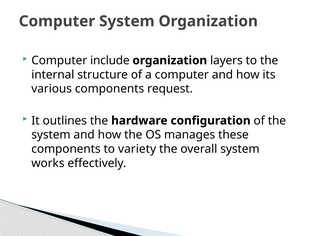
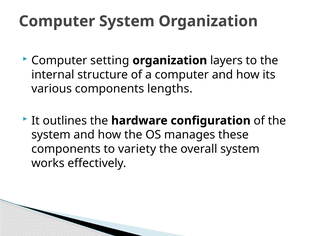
include: include -> setting
request: request -> lengths
